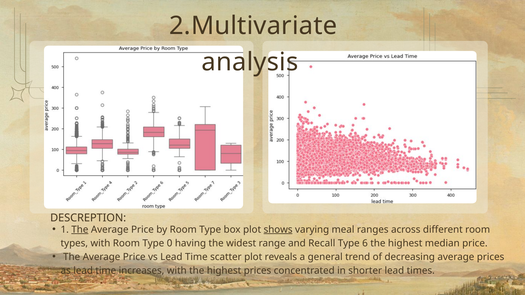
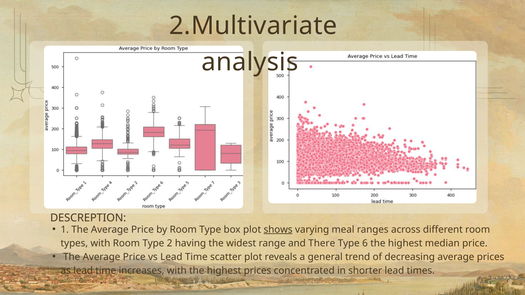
The at (80, 230) underline: present -> none
0: 0 -> 2
Recall: Recall -> There
